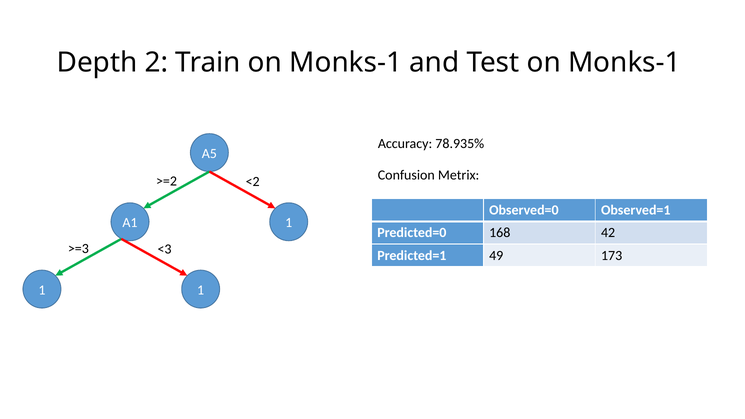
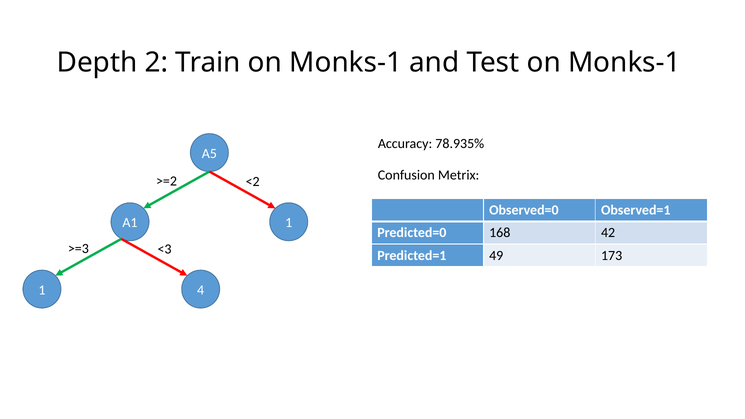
1 1: 1 -> 4
